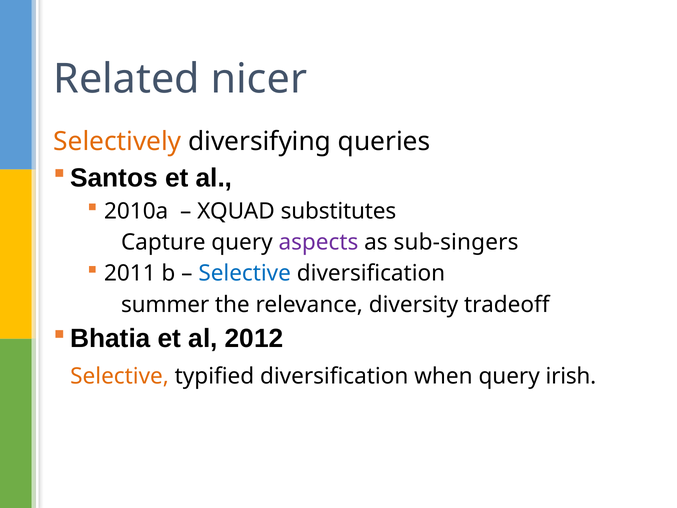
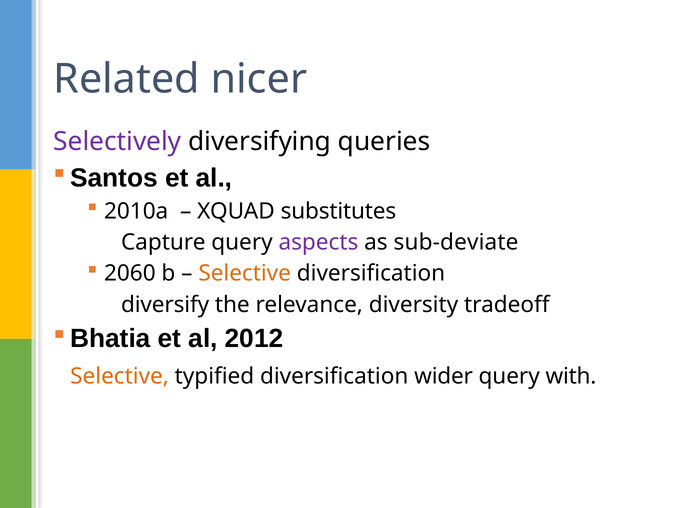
Selectively colour: orange -> purple
sub-singers: sub-singers -> sub-deviate
2011: 2011 -> 2060
Selective at (245, 273) colour: blue -> orange
summer: summer -> diversify
when: when -> wider
irish: irish -> with
